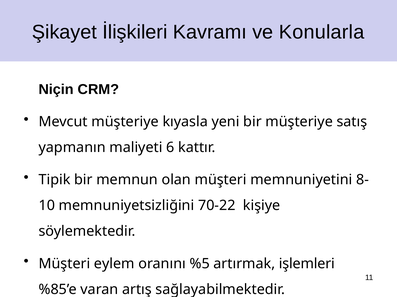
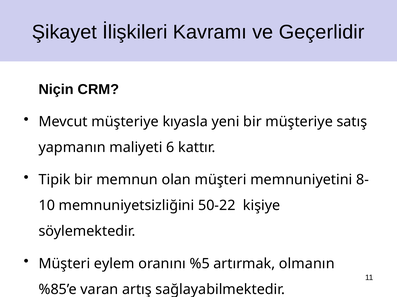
Konularla: Konularla -> Geçerlidir
70-22: 70-22 -> 50-22
işlemleri: işlemleri -> olmanın
